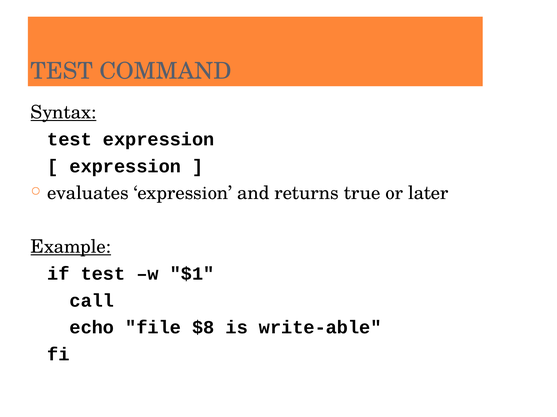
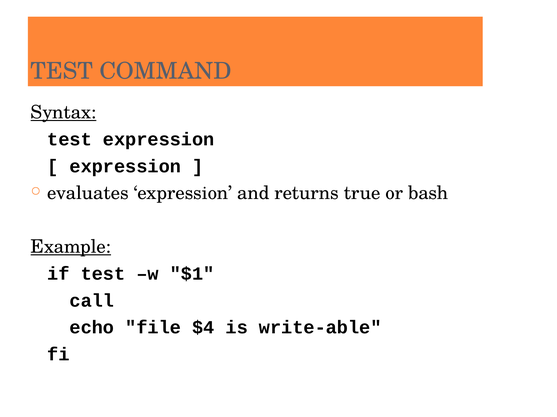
later: later -> bash
$8: $8 -> $4
